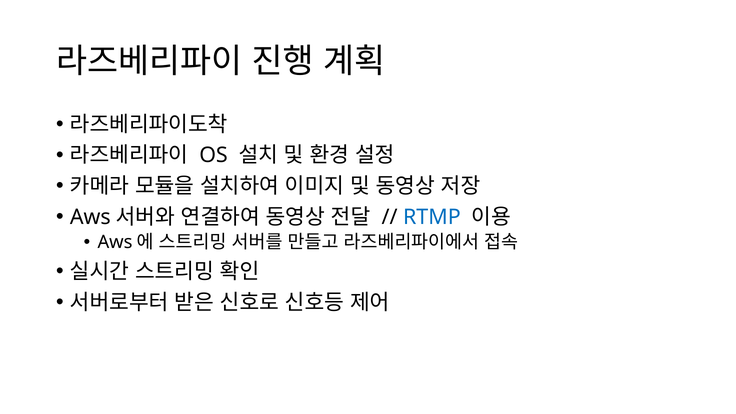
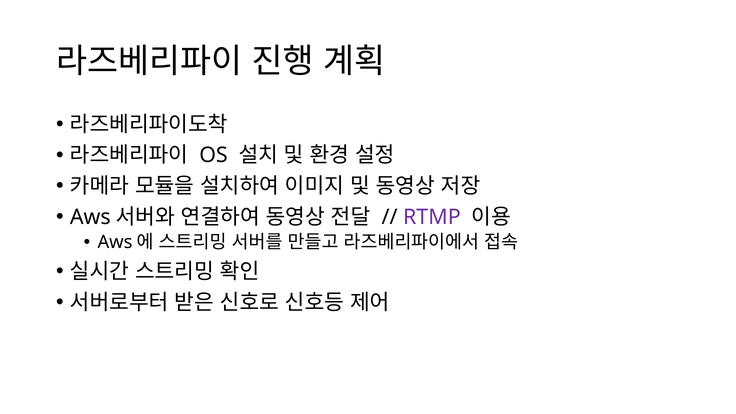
RTMP colour: blue -> purple
